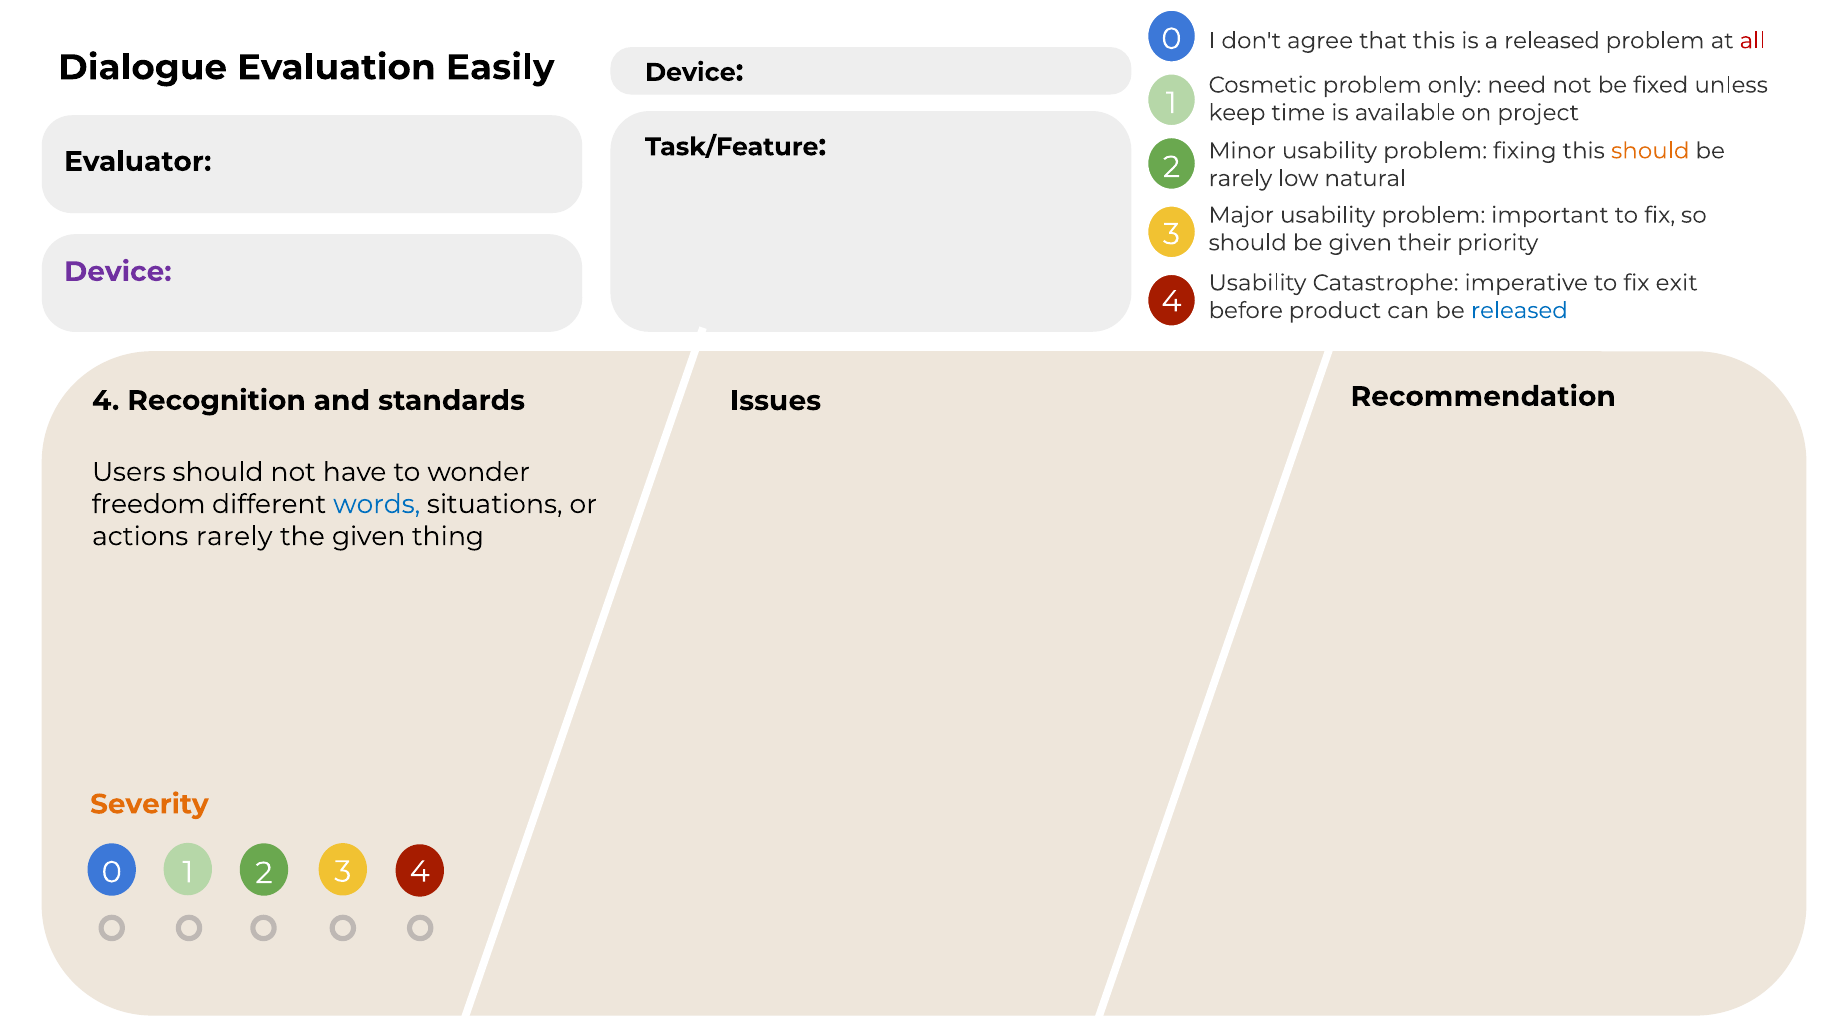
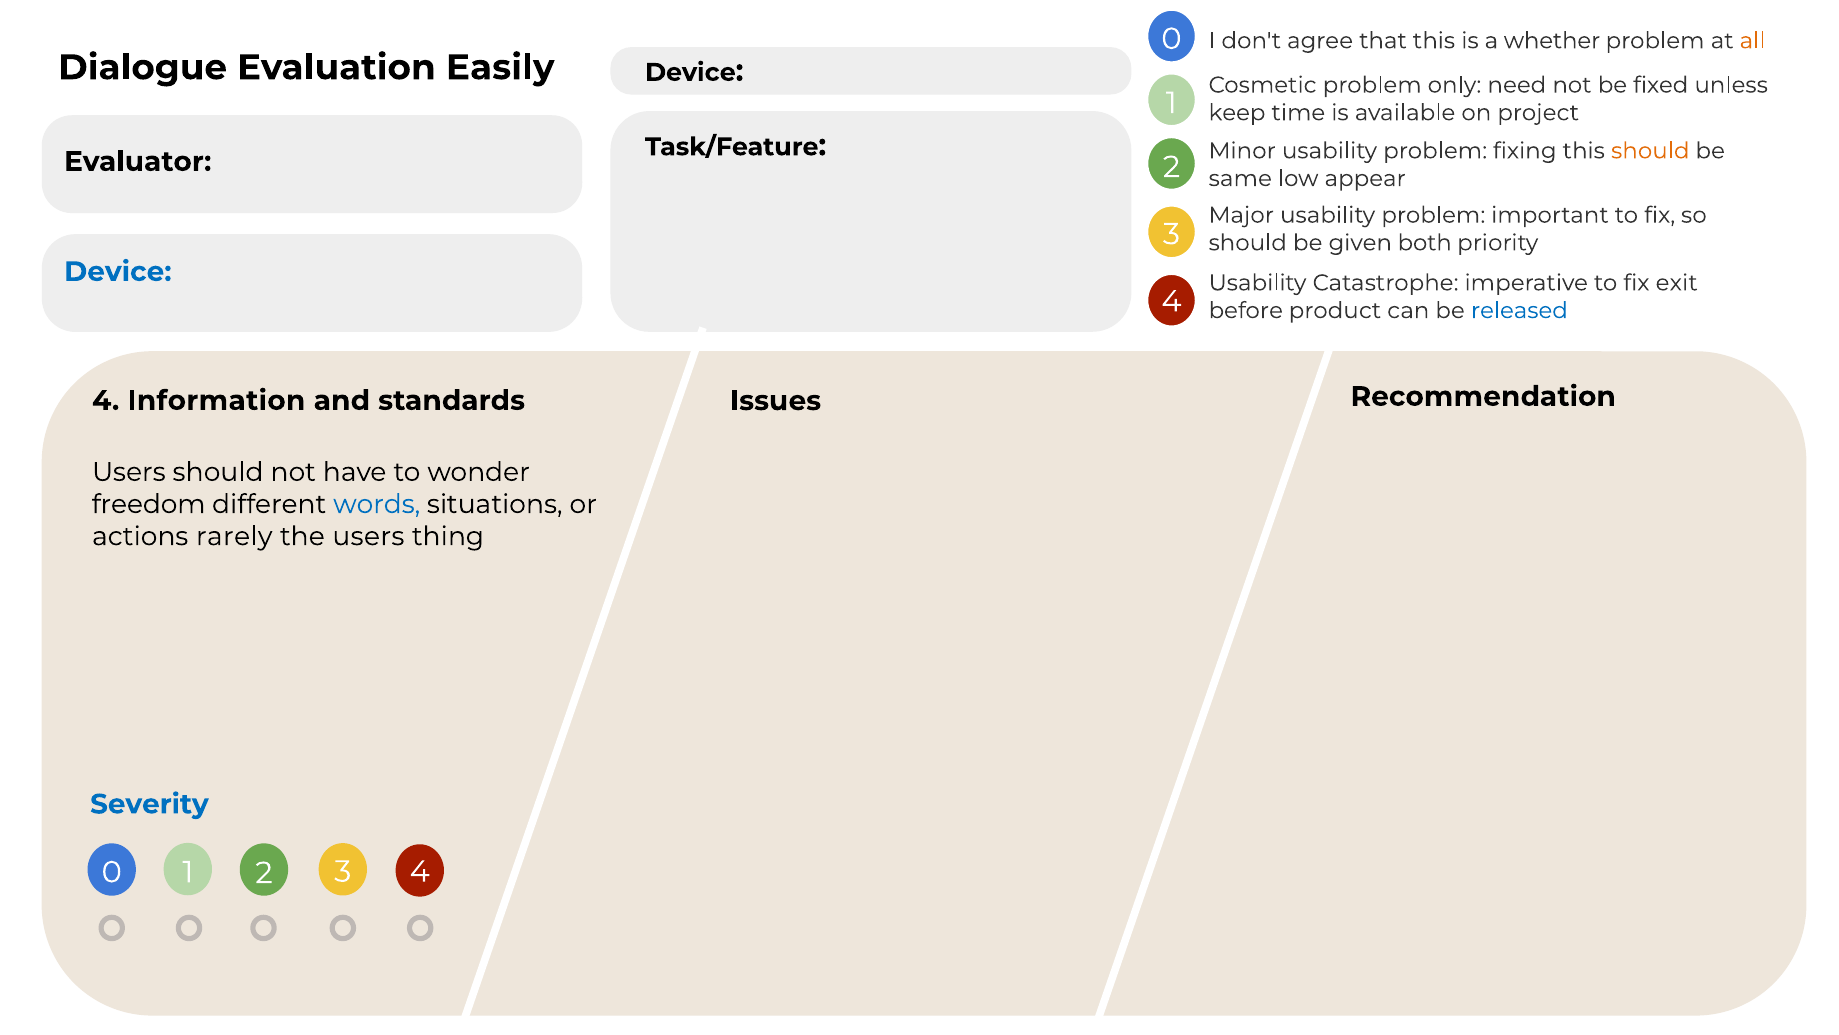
a released: released -> whether
all colour: red -> orange
rarely at (1240, 178): rarely -> same
natural: natural -> appear
their: their -> both
Device at (118, 272) colour: purple -> blue
Recognition: Recognition -> Information
the given: given -> users
Severity colour: orange -> blue
